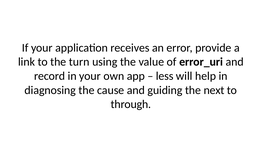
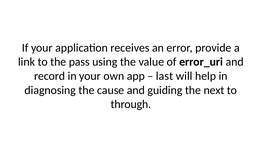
turn: turn -> pass
less: less -> last
